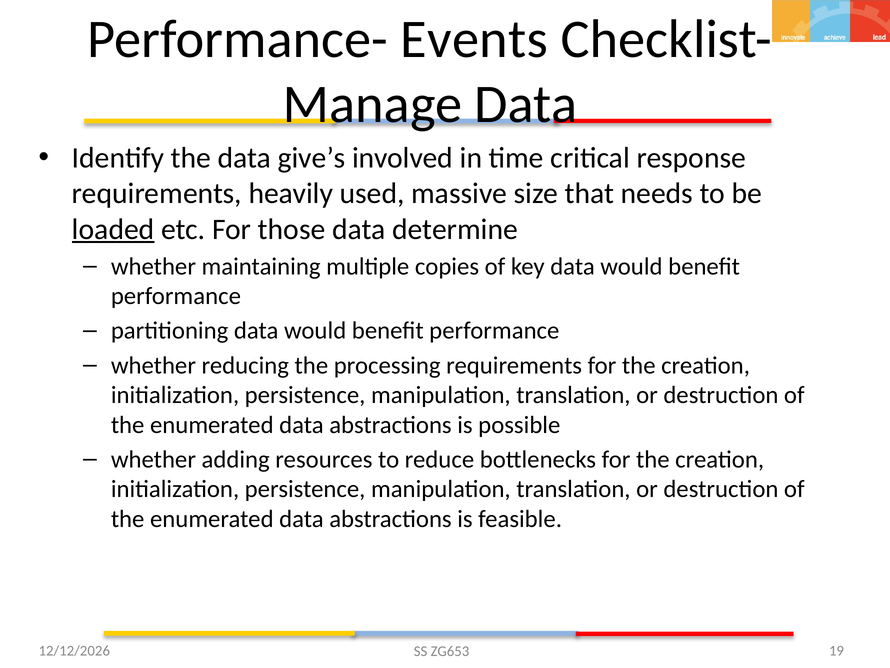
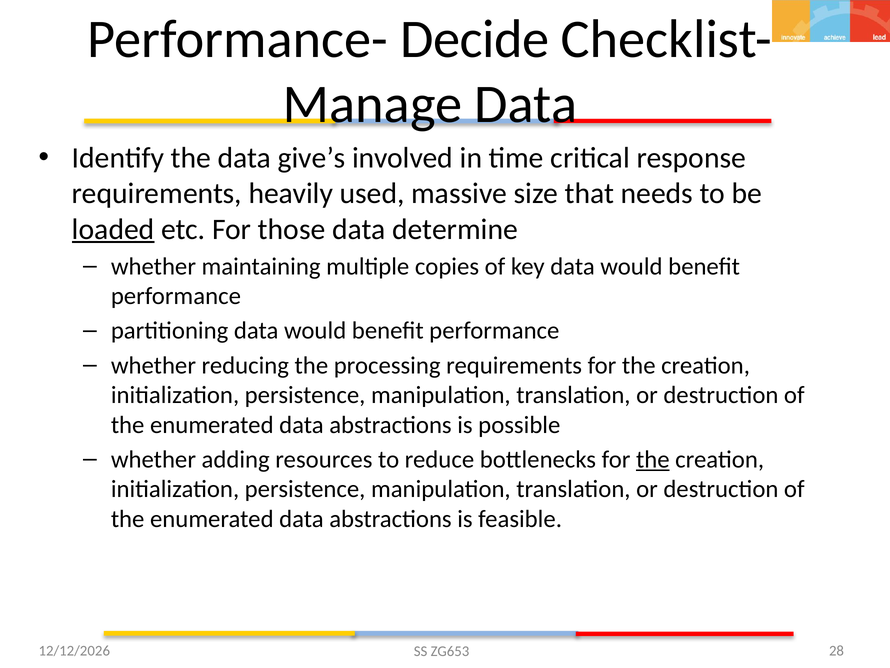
Events: Events -> Decide
the at (653, 459) underline: none -> present
19: 19 -> 28
